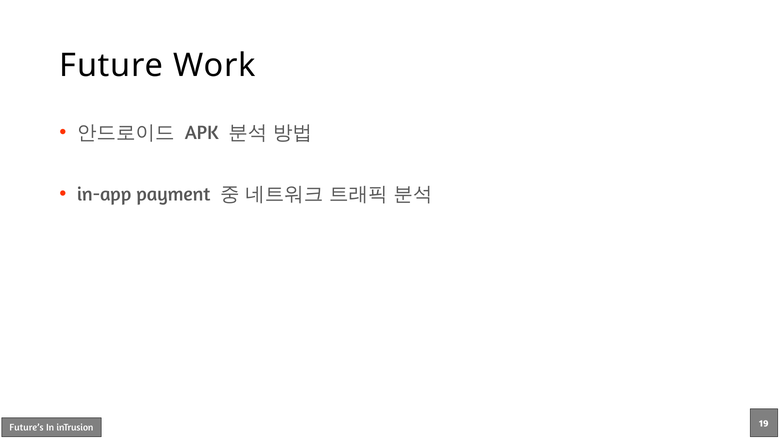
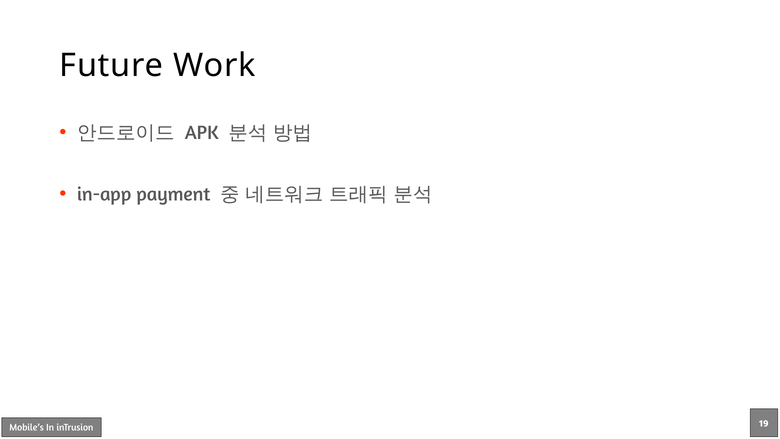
Future’s: Future’s -> Mobile’s
